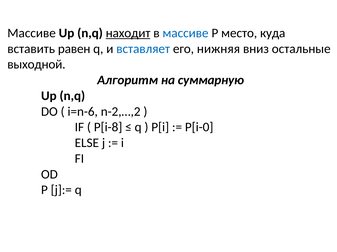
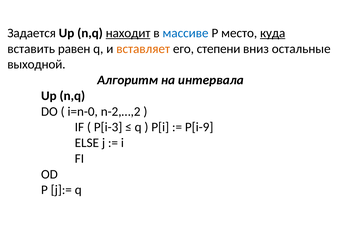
Массиве at (32, 33): Массиве -> Задается
куда underline: none -> present
вставляет colour: blue -> orange
нижняя: нижняя -> степени
суммарную: суммарную -> интервала
i=n-6: i=n-6 -> i=n-0
P[i-8: P[i-8 -> P[i-3
P[i-0: P[i-0 -> P[i-9
